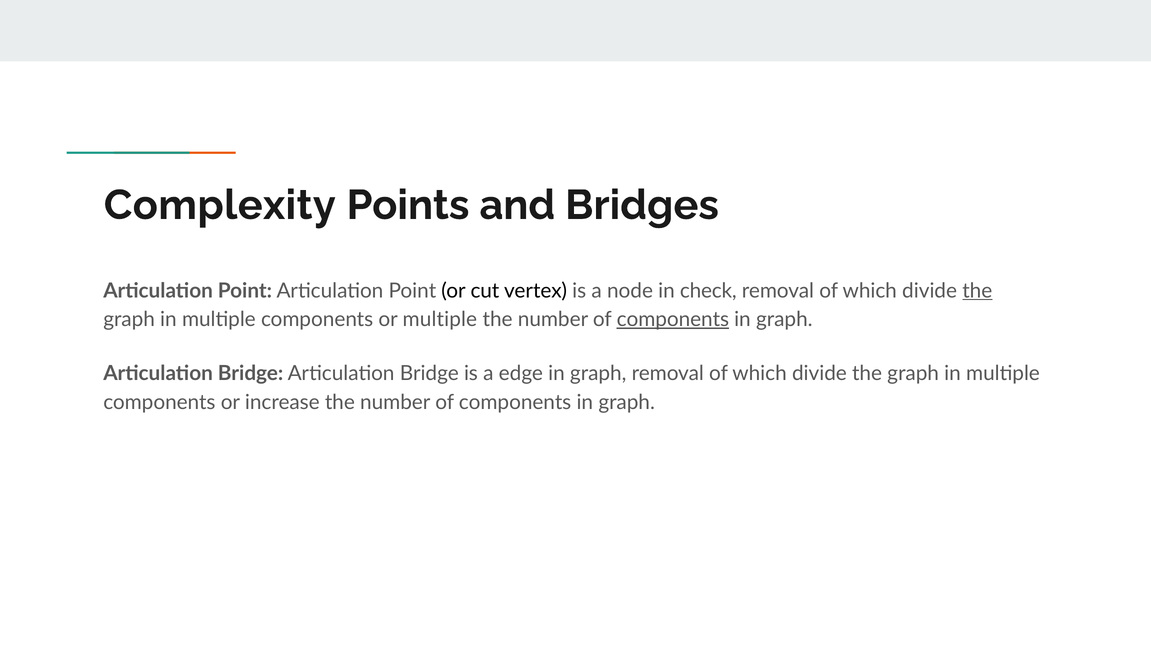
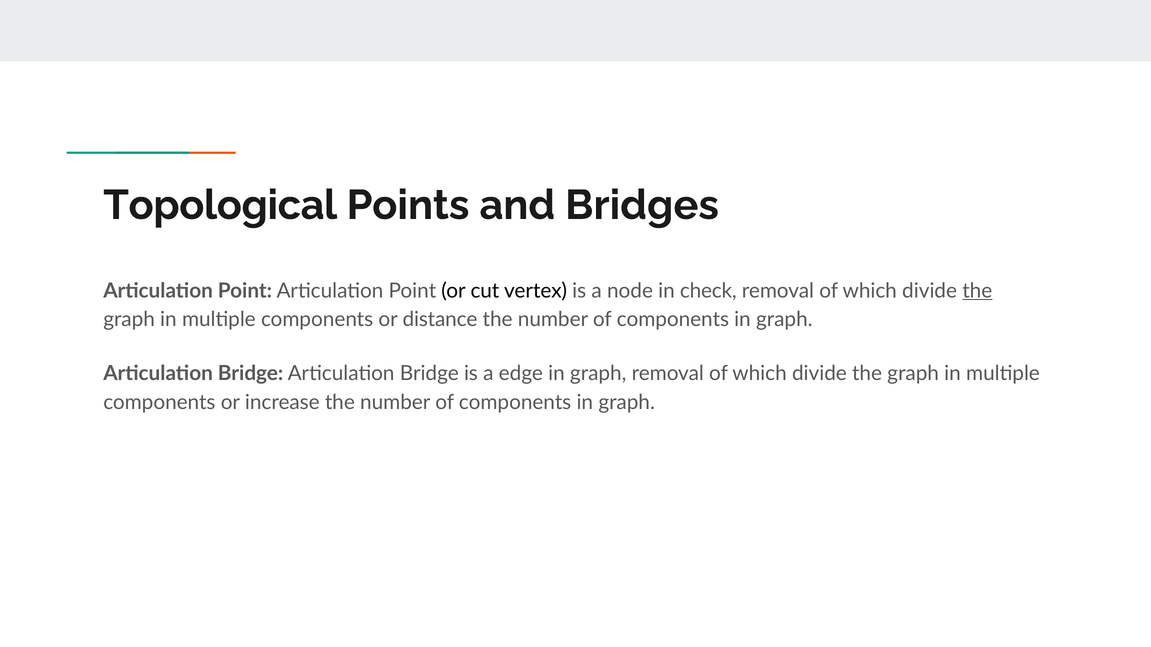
Complexity: Complexity -> Topological
or multiple: multiple -> distance
components at (673, 320) underline: present -> none
